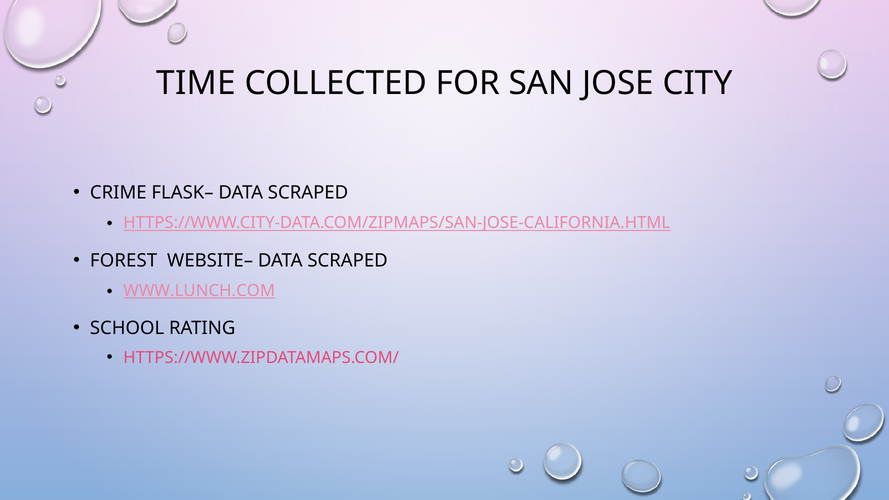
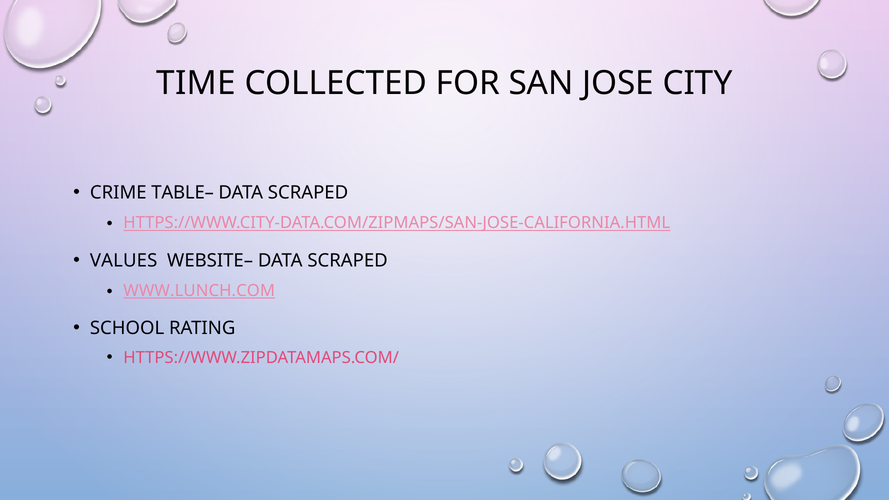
FLASK–: FLASK– -> TABLE–
FOREST: FOREST -> VALUES
